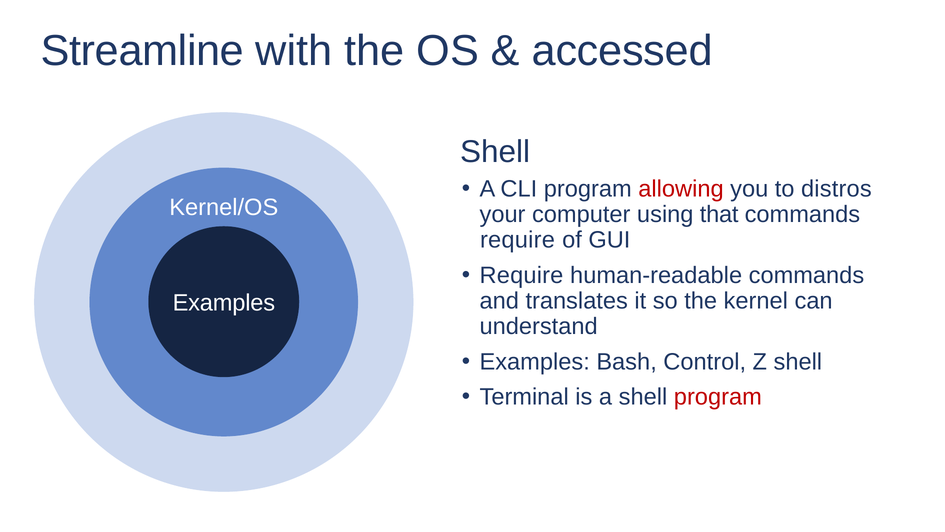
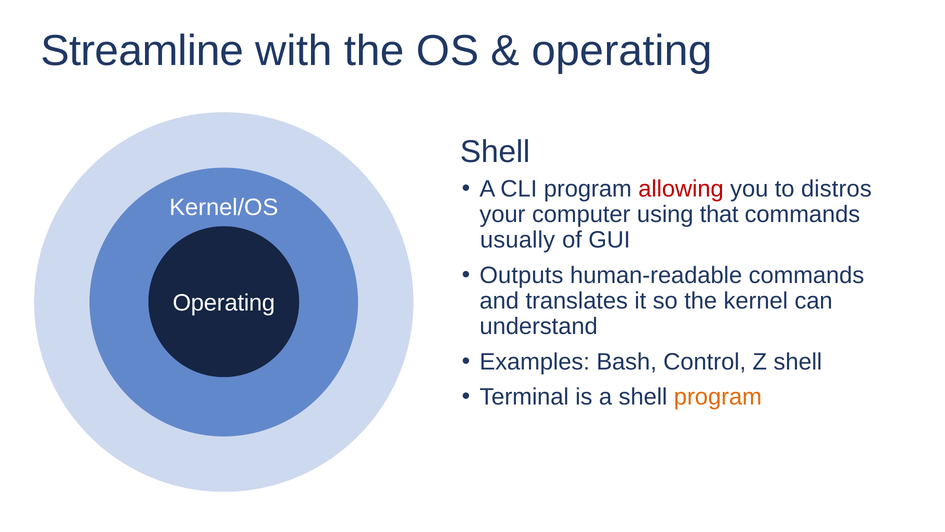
accessed at (622, 51): accessed -> operating
require at (517, 240): require -> usually
Require at (521, 275): Require -> Outputs
Examples at (224, 303): Examples -> Operating
program at (718, 397) colour: red -> orange
